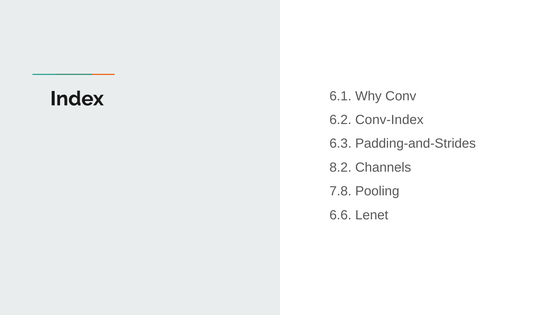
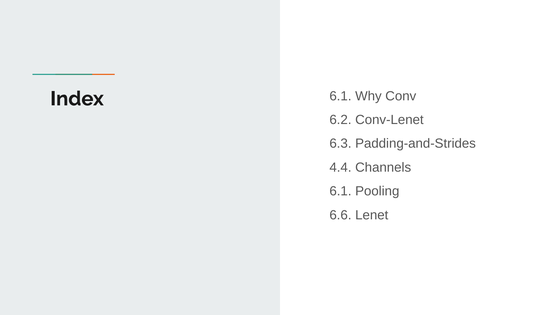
Conv-Index: Conv-Index -> Conv-Lenet
8.2: 8.2 -> 4.4
7.8 at (340, 191): 7.8 -> 6.1
